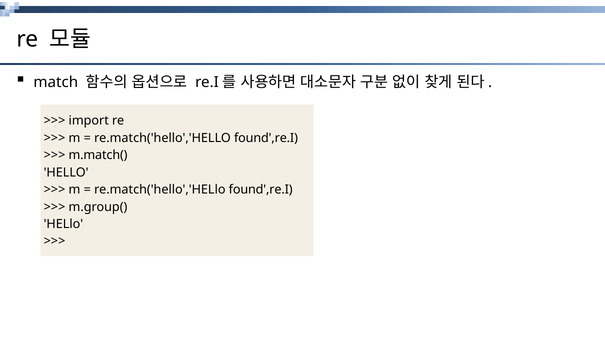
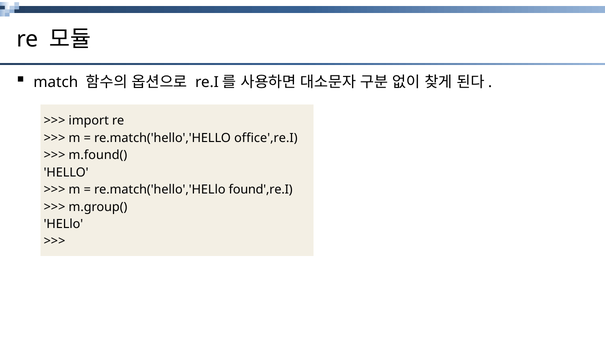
found',re.I at (266, 138): found',re.I -> office',re.I
m.match(: m.match( -> m.found(
